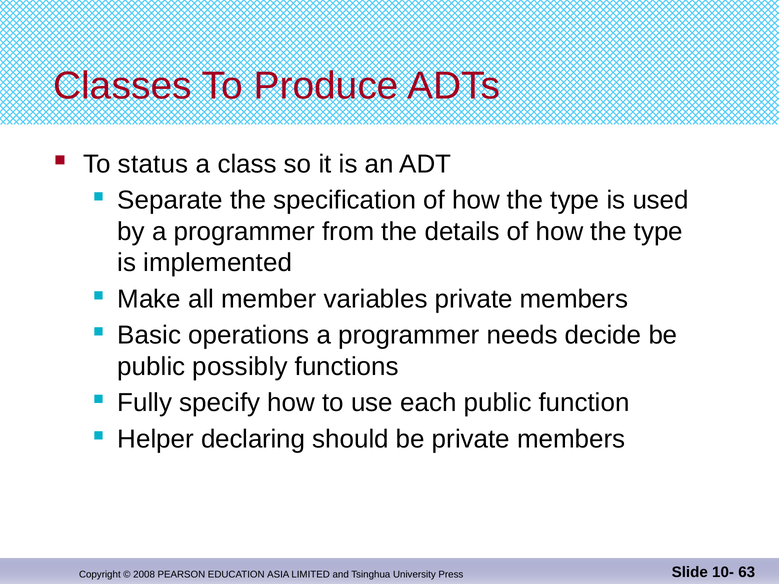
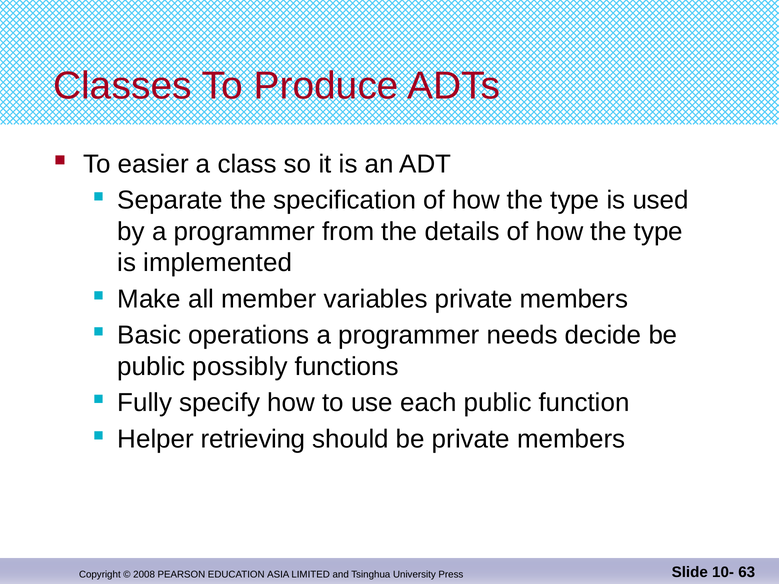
status: status -> easier
declaring: declaring -> retrieving
